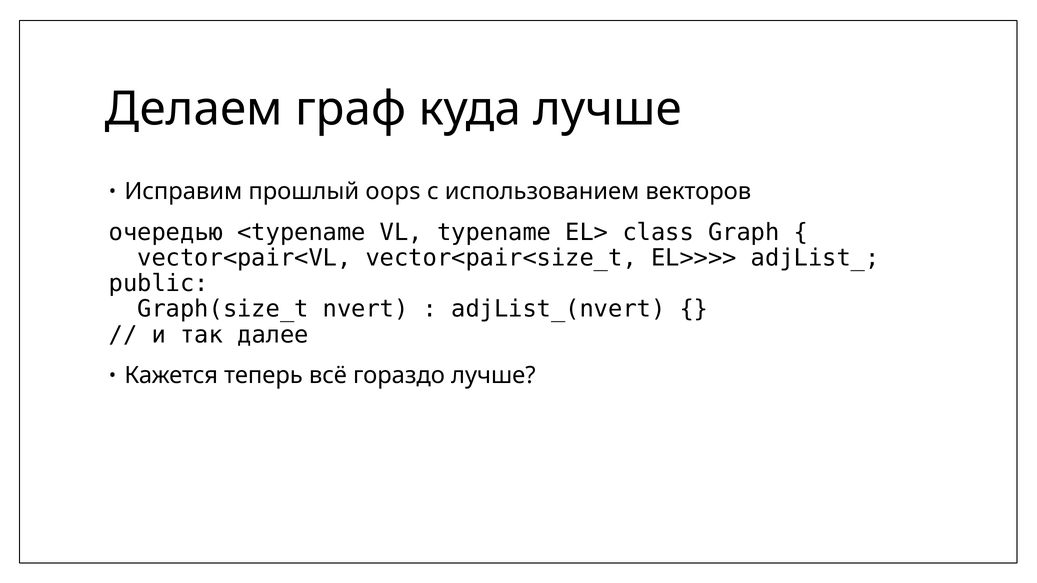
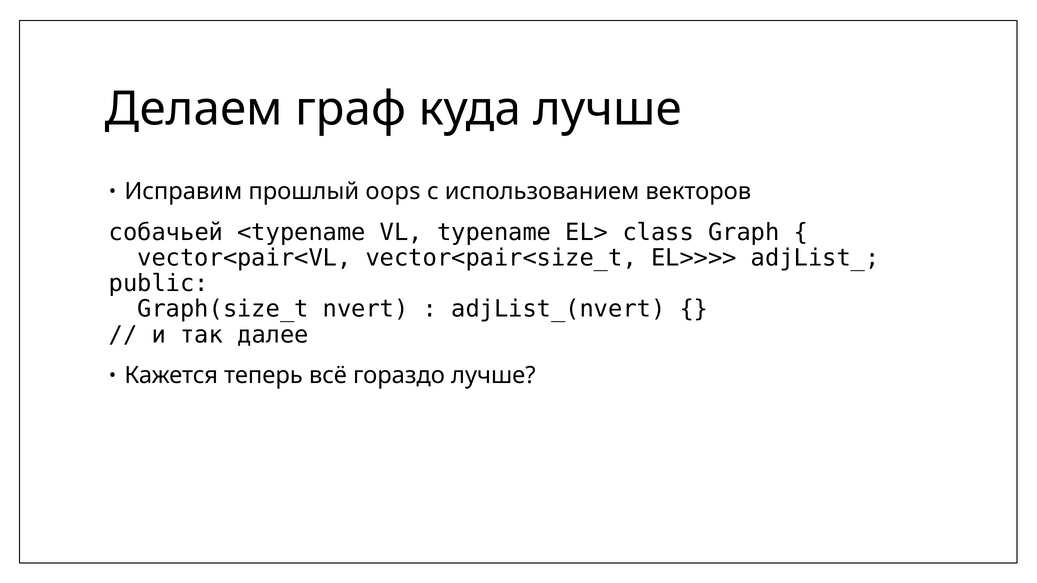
очередью: очередью -> собачьей
